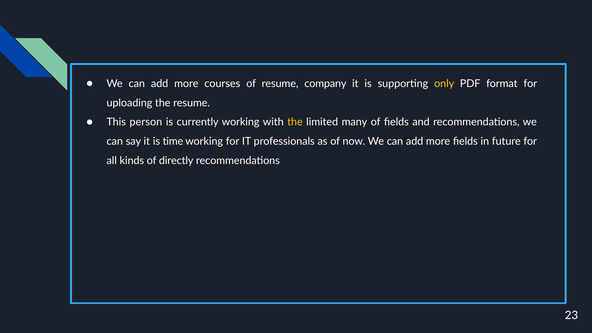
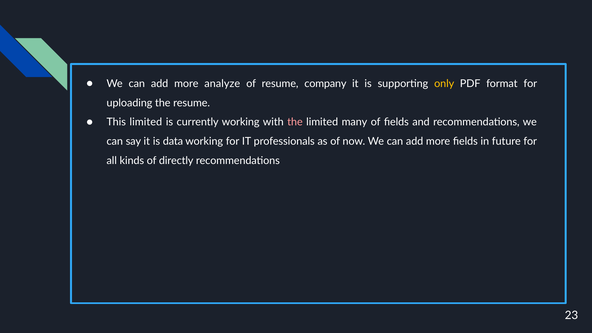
courses: courses -> analyze
This person: person -> limited
the at (295, 122) colour: yellow -> pink
time: time -> data
